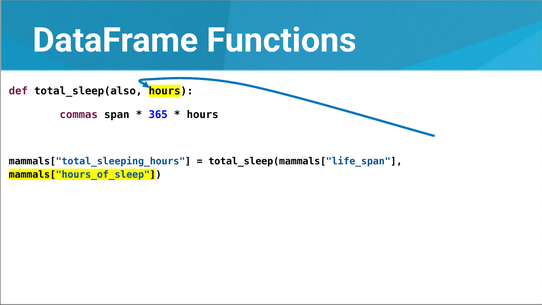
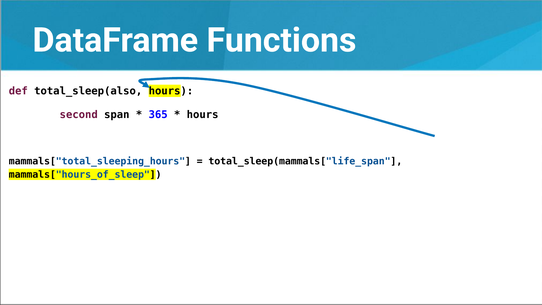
commas: commas -> second
